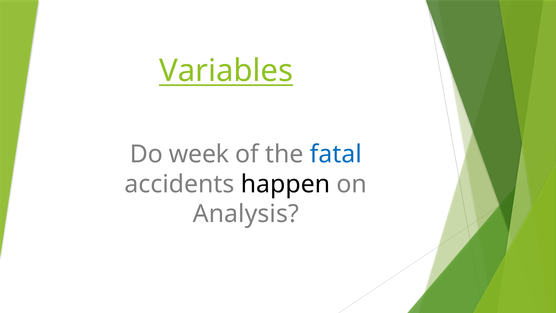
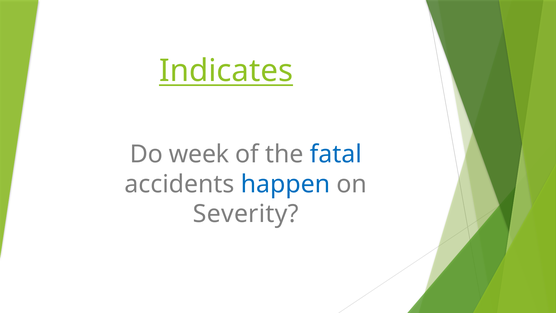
Variables: Variables -> Indicates
happen colour: black -> blue
Analysis: Analysis -> Severity
